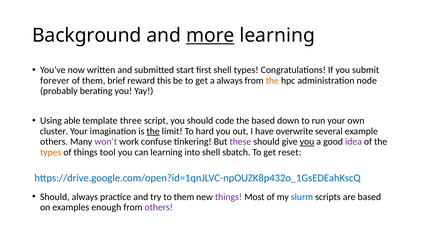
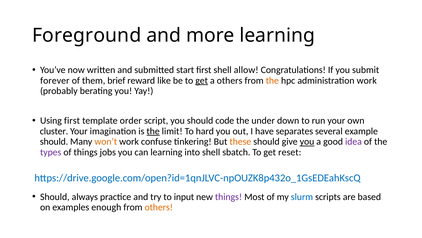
Background: Background -> Foreground
more underline: present -> none
shell types: types -> allow
this: this -> like
get at (202, 80) underline: none -> present
a always: always -> others
administration node: node -> work
Using able: able -> first
three: three -> order
the based: based -> under
overwrite: overwrite -> separates
others at (54, 141): others -> should
won’t colour: purple -> orange
these colour: purple -> orange
types at (51, 152) colour: orange -> purple
tool: tool -> jobs
to them: them -> input
others at (159, 207) colour: purple -> orange
